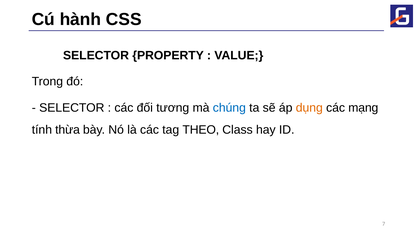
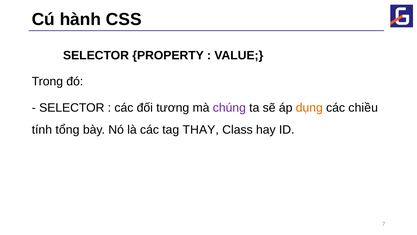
chúng colour: blue -> purple
mạng: mạng -> chiều
thừa: thừa -> tổng
THEO: THEO -> THAY
